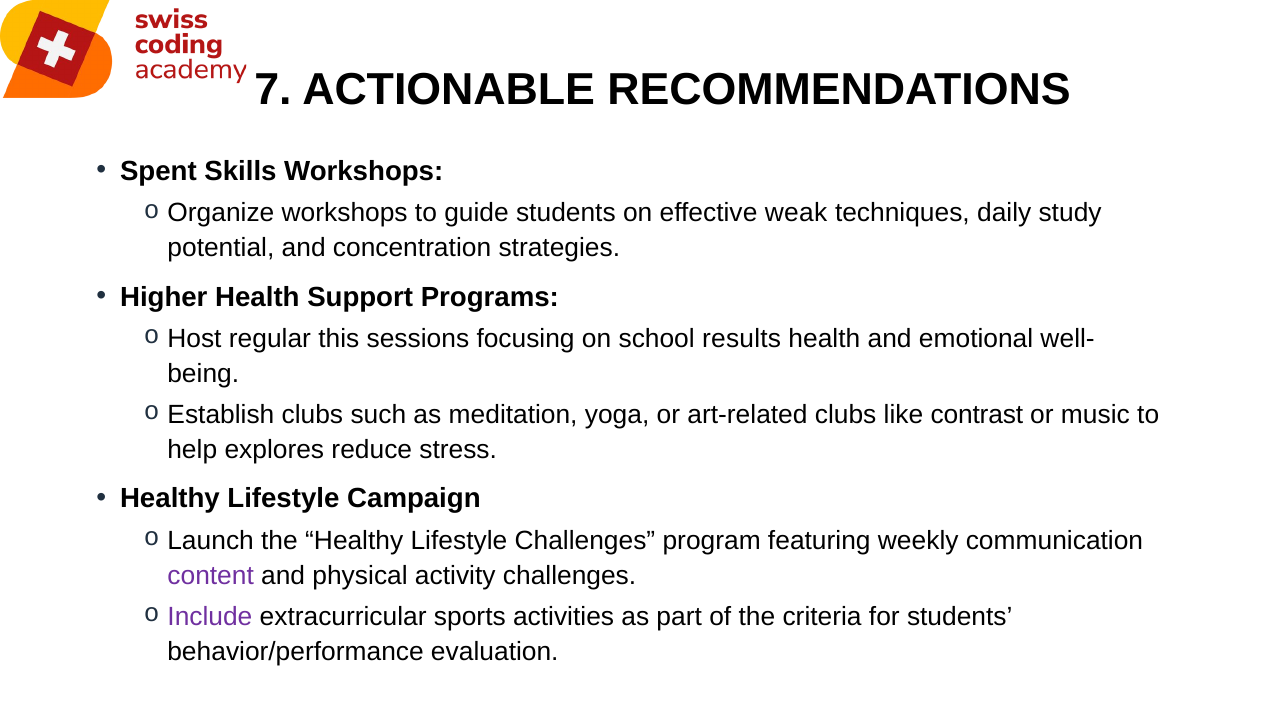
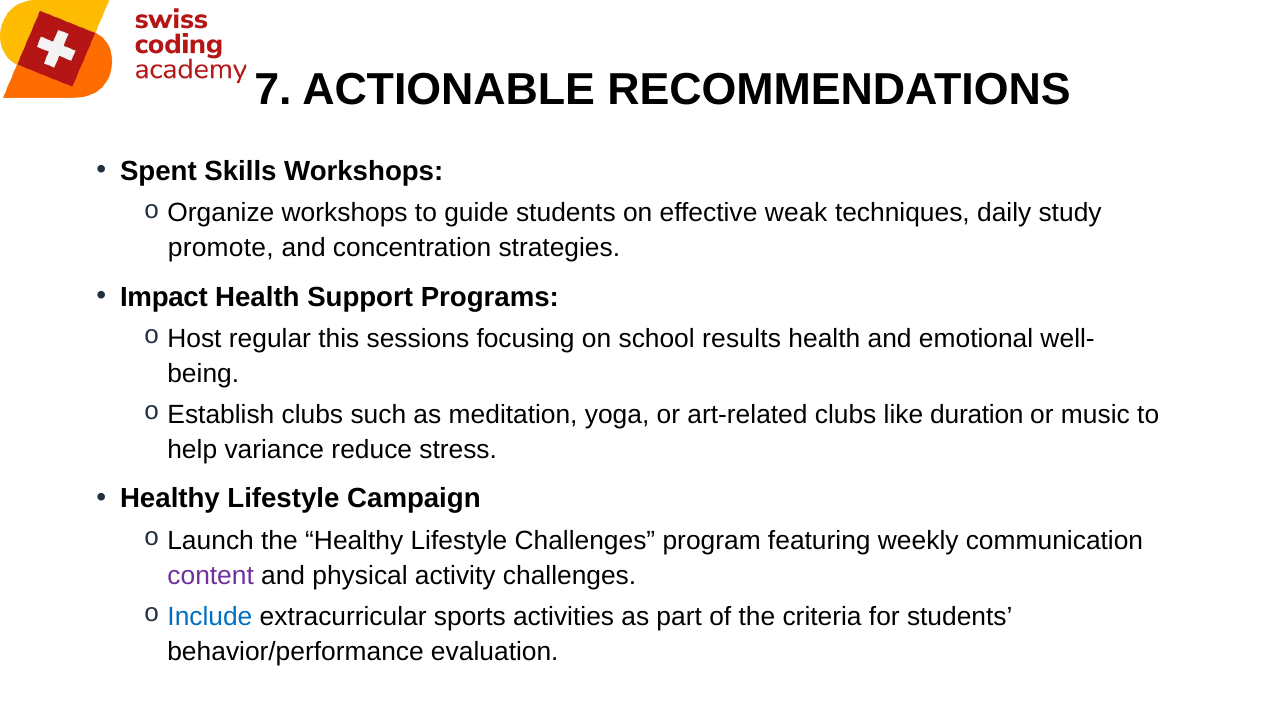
potential: potential -> promote
Higher: Higher -> Impact
contrast: contrast -> duration
explores: explores -> variance
Include colour: purple -> blue
